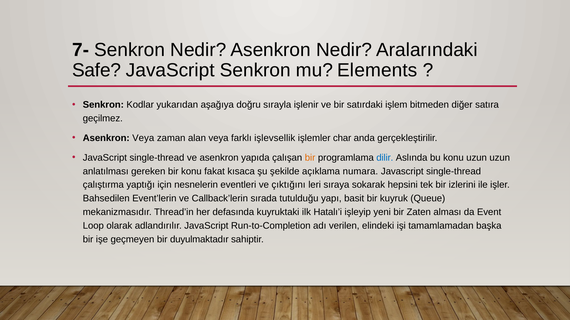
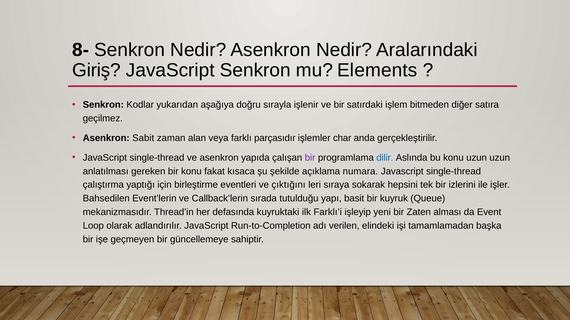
7-: 7- -> 8-
Safe: Safe -> Giriş
Asenkron Veya: Veya -> Sabit
işlevsellik: işlevsellik -> parçasıdır
bir at (310, 158) colour: orange -> purple
nesnelerin: nesnelerin -> birleştirme
Hatalı’i: Hatalı’i -> Farklı’i
duyulmaktadır: duyulmaktadır -> güncellemeye
